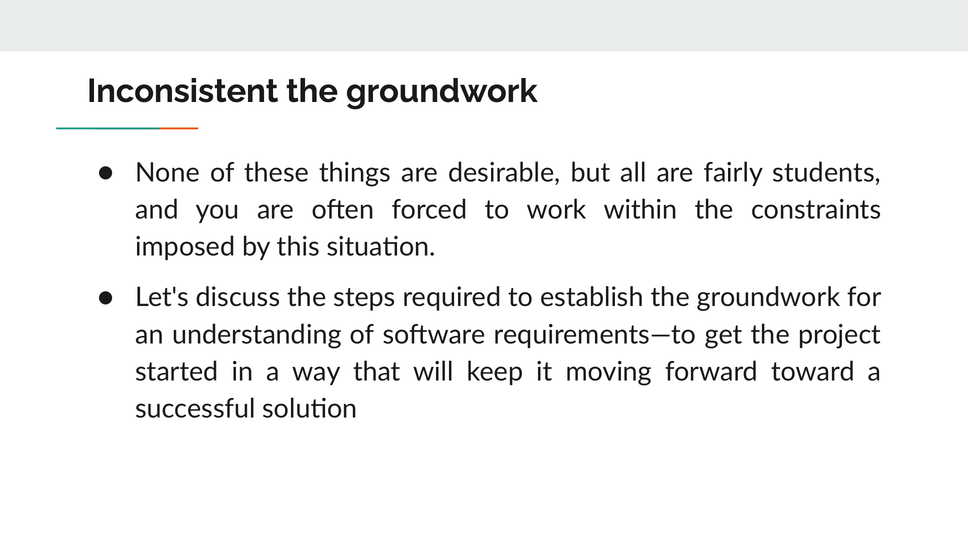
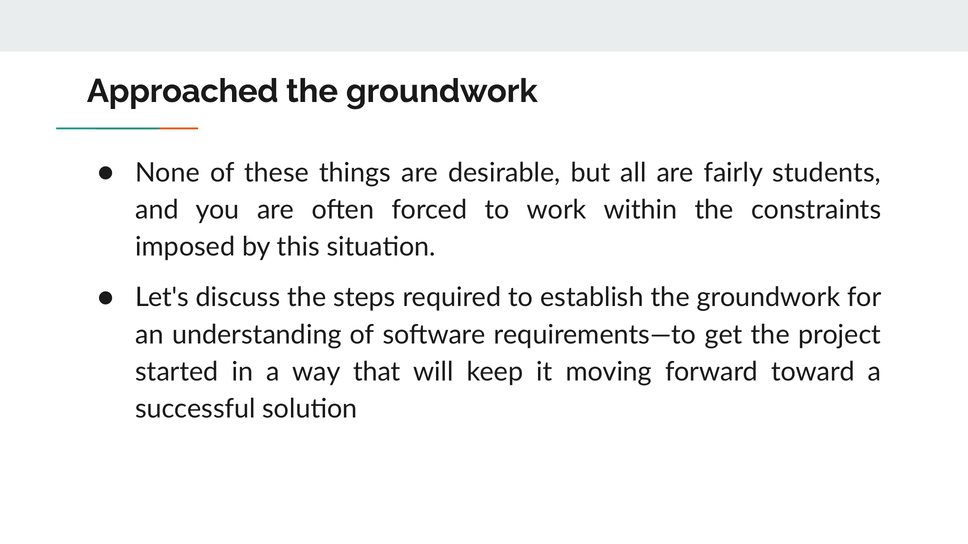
Inconsistent: Inconsistent -> Approached
